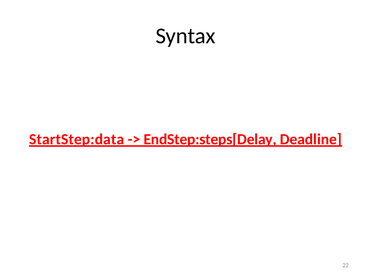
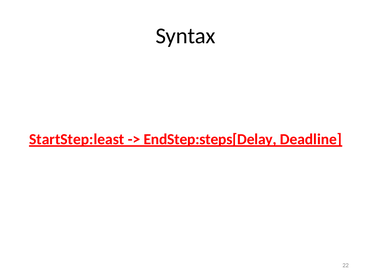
StartStep:data: StartStep:data -> StartStep:least
